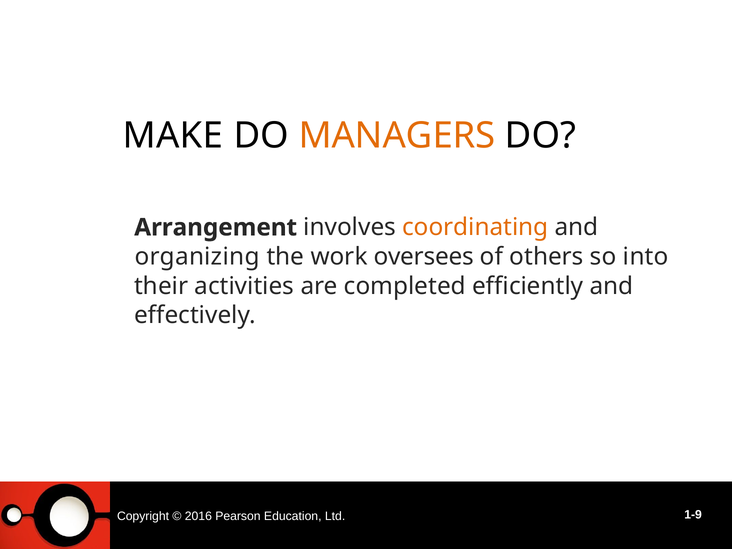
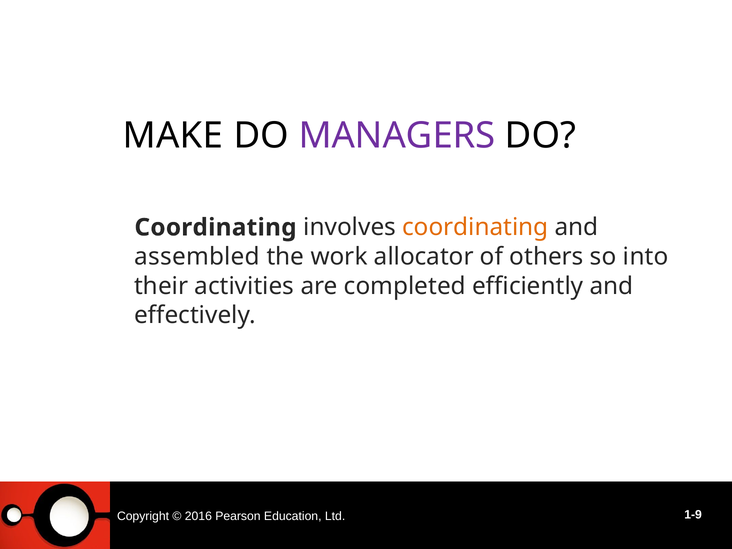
MANAGERS colour: orange -> purple
Arrangement at (216, 227): Arrangement -> Coordinating
organizing: organizing -> assembled
oversees: oversees -> allocator
